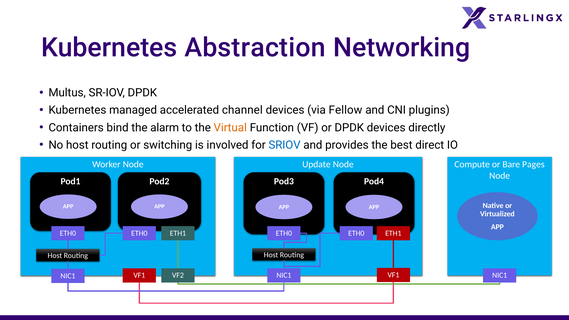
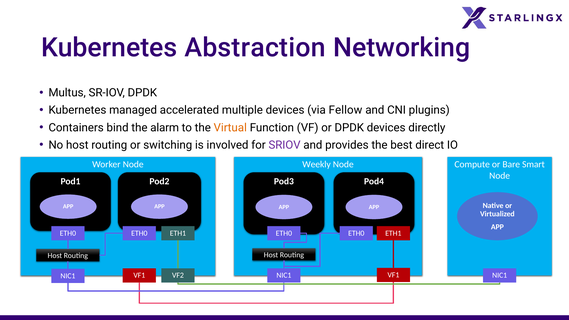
channel: channel -> multiple
SRIOV colour: blue -> purple
Update: Update -> Weekly
Pages: Pages -> Smart
